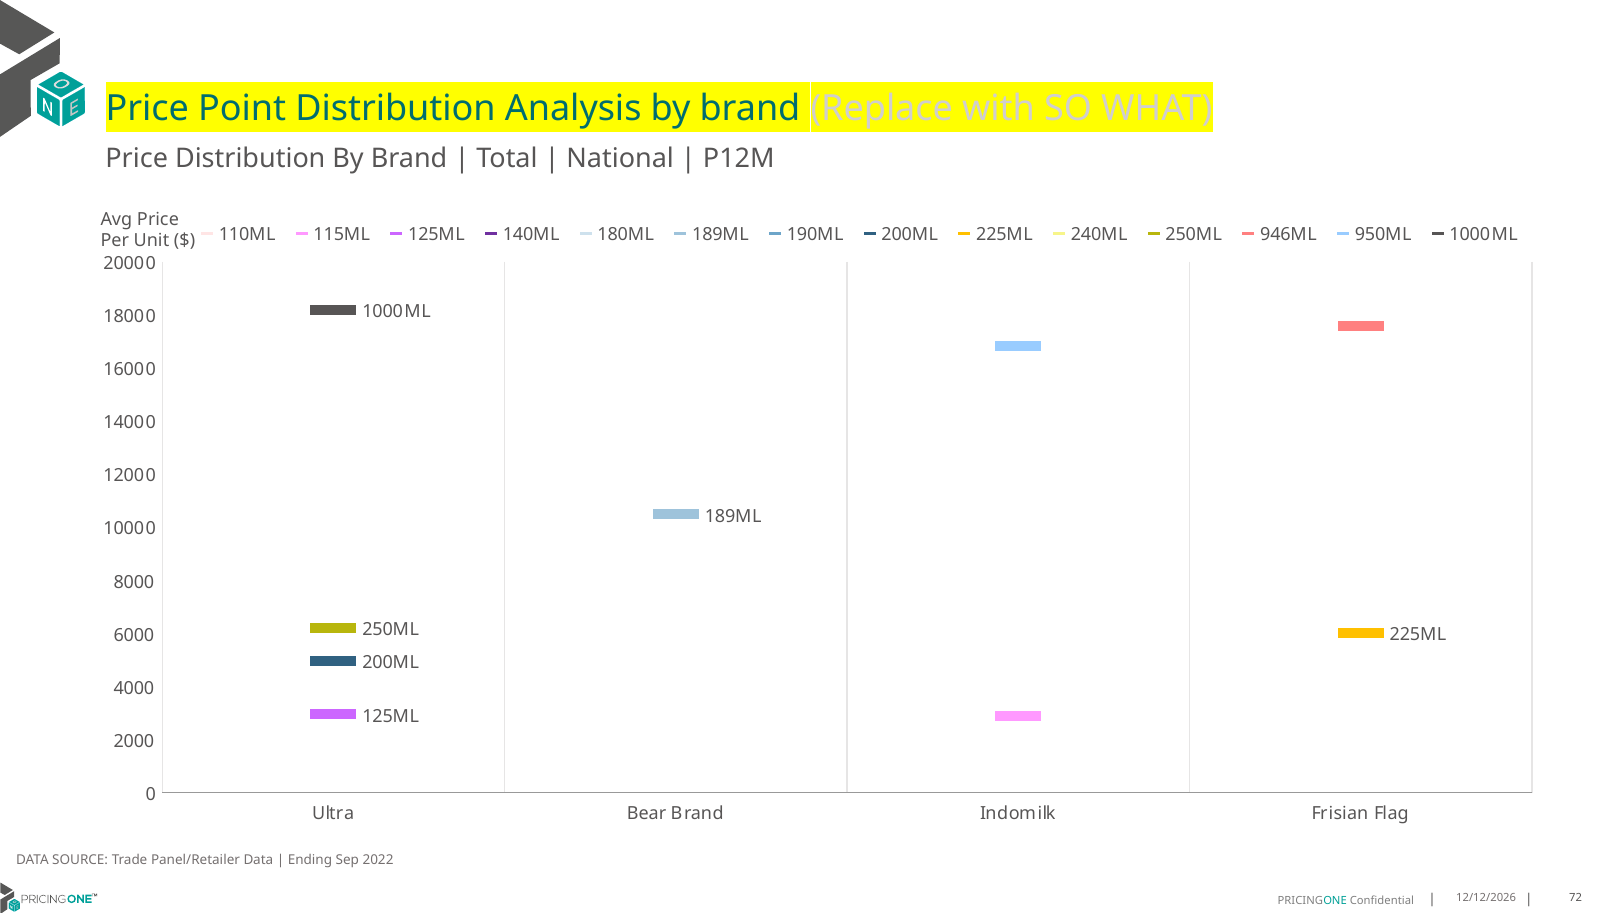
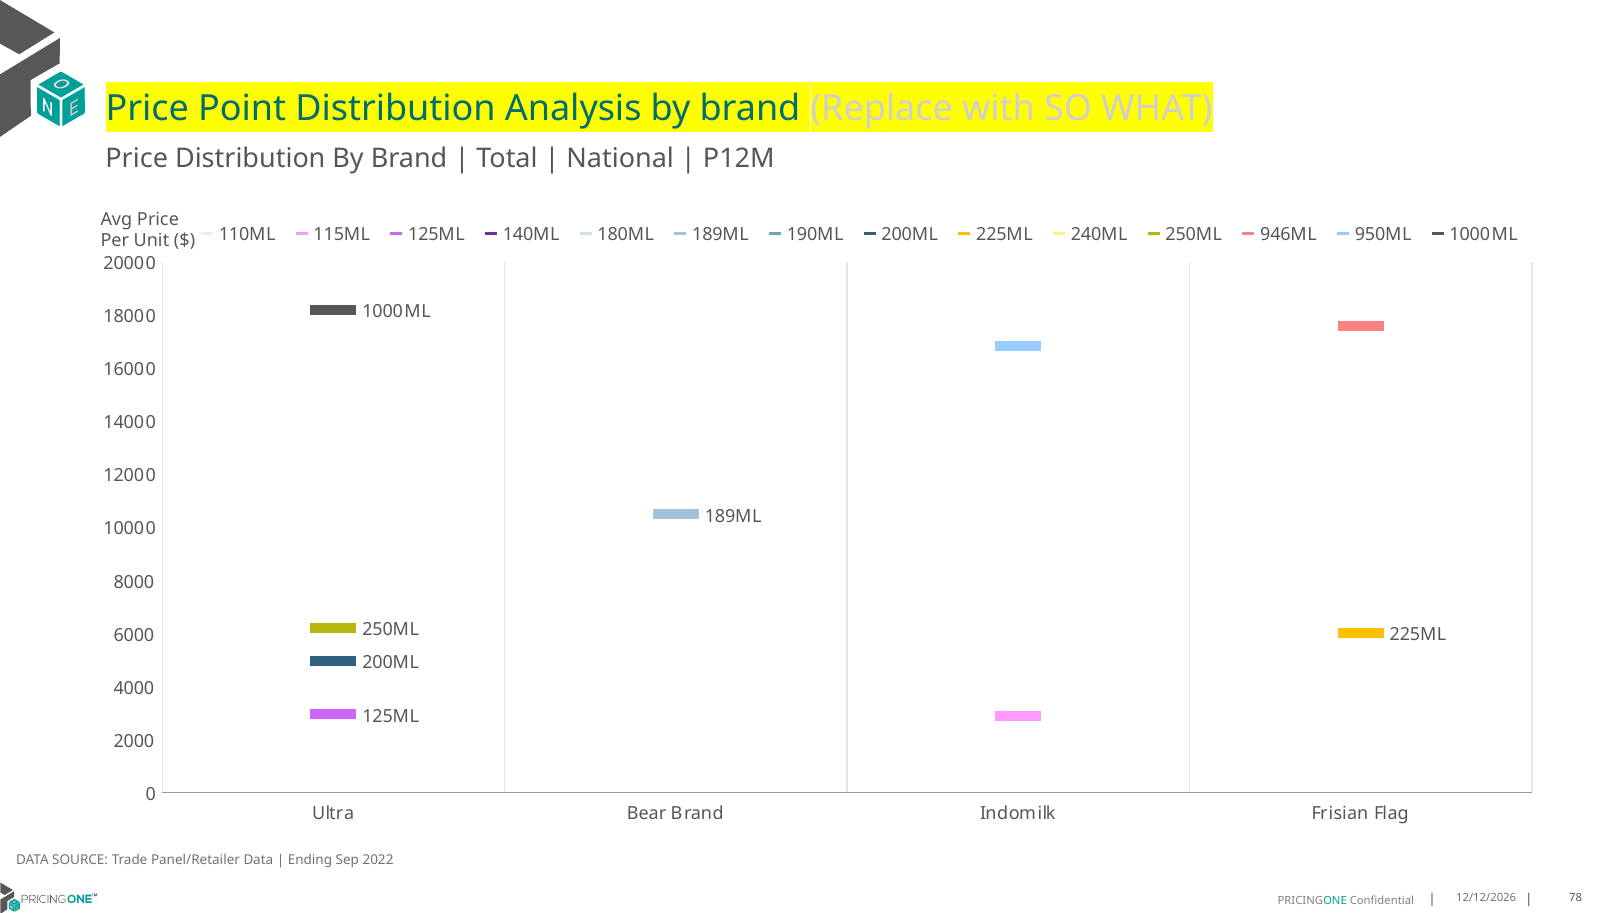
72: 72 -> 78
